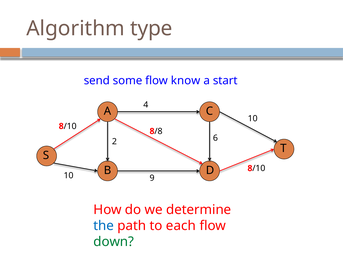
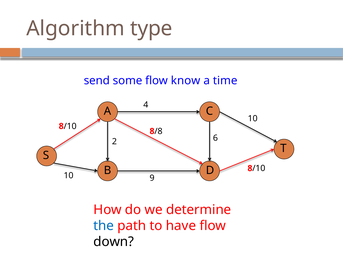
start: start -> time
each: each -> have
down colour: green -> black
